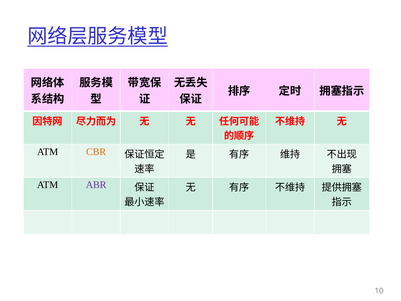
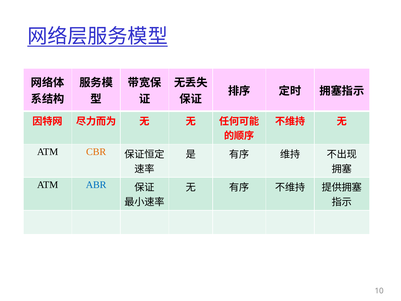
ABR colour: purple -> blue
